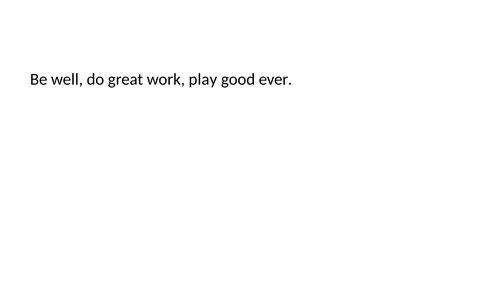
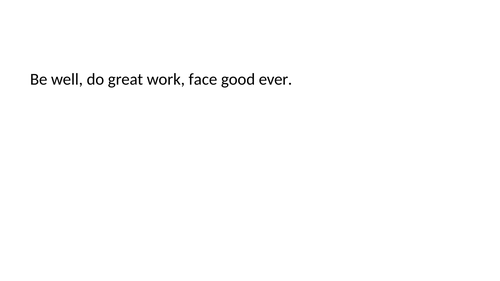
play: play -> face
